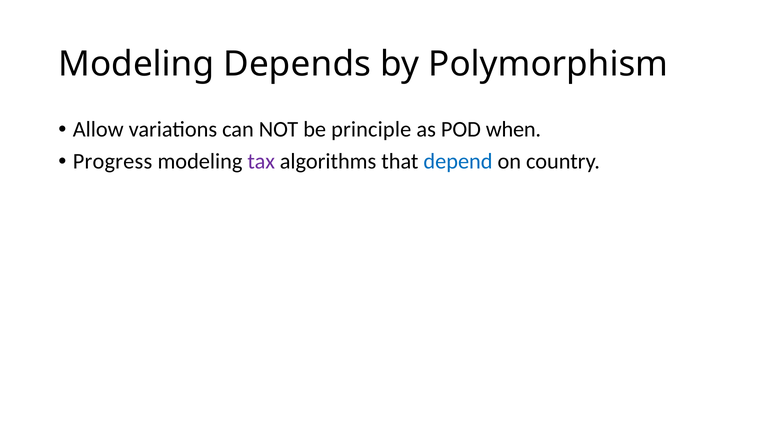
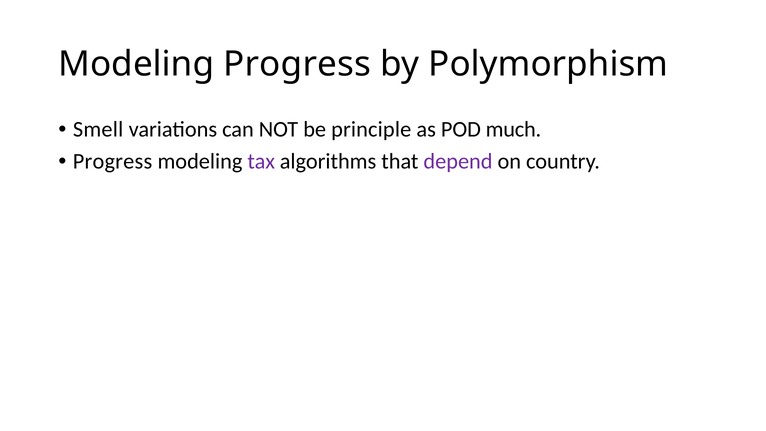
Modeling Depends: Depends -> Progress
Allow: Allow -> Smell
when: when -> much
depend colour: blue -> purple
